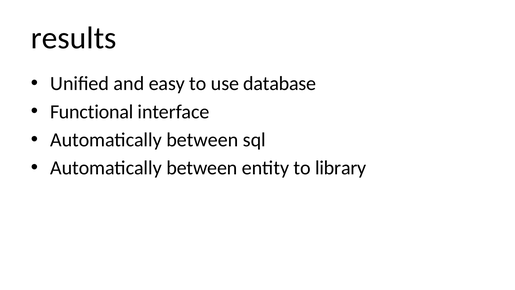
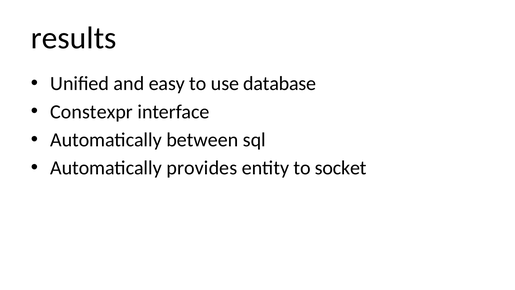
Functional: Functional -> Constexpr
between at (202, 168): between -> provides
library: library -> socket
